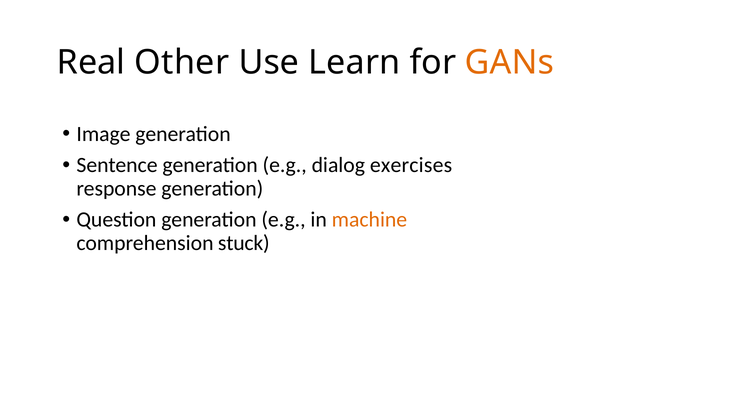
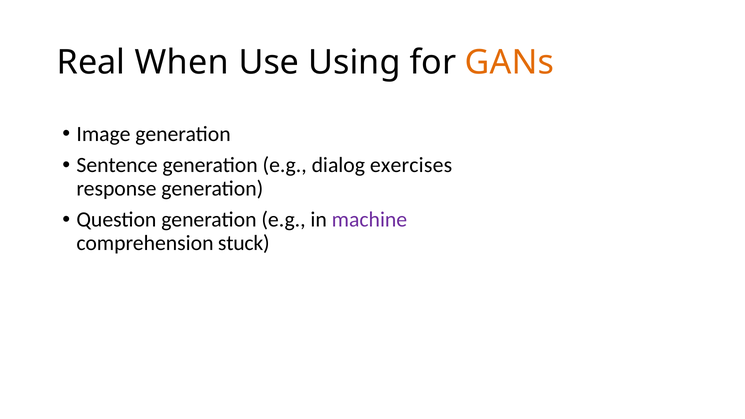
Other: Other -> When
Learn: Learn -> Using
machine colour: orange -> purple
